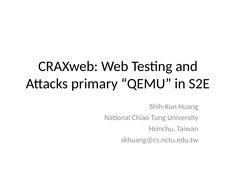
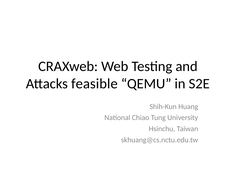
primary: primary -> feasible
